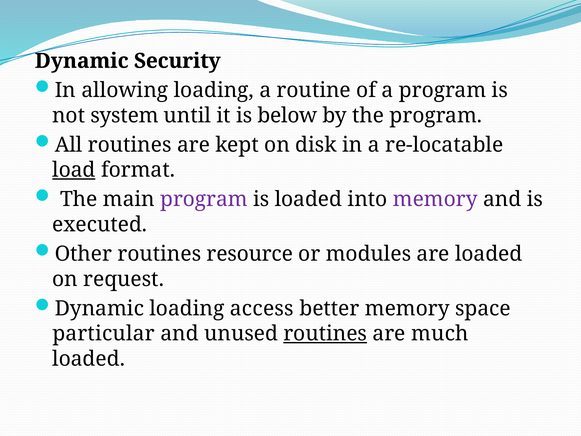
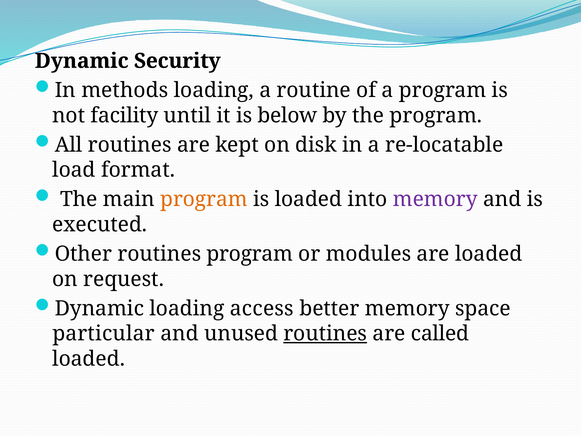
allowing: allowing -> methods
system: system -> facility
load underline: present -> none
program at (204, 199) colour: purple -> orange
routines resource: resource -> program
much: much -> called
